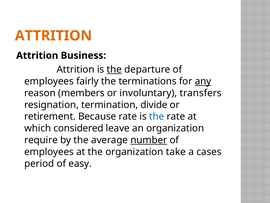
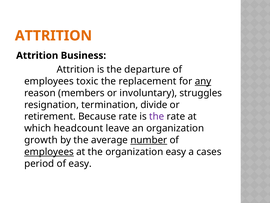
the at (114, 69) underline: present -> none
fairly: fairly -> toxic
terminations: terminations -> replacement
transfers: transfers -> struggles
the at (157, 116) colour: blue -> purple
considered: considered -> headcount
require: require -> growth
employees at (49, 151) underline: none -> present
organization take: take -> easy
